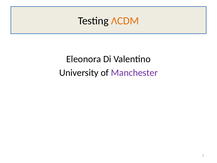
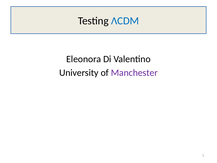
ΛCDM colour: orange -> blue
